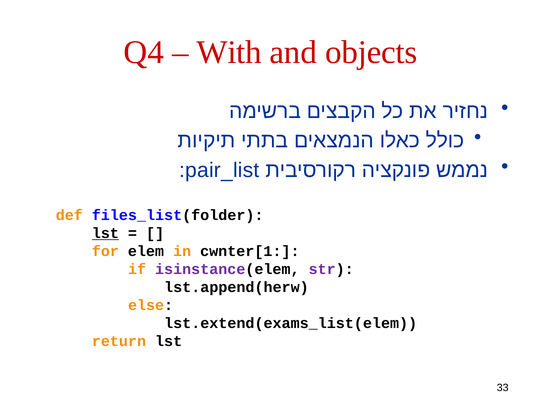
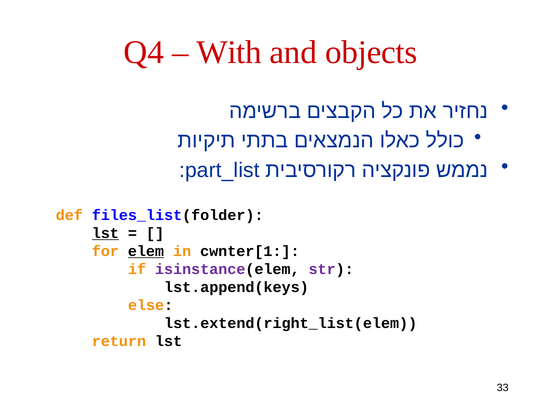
pair_list: pair_list -> part_list
elem underline: none -> present
lst.append(herw: lst.append(herw -> lst.append(keys
lst.extend(exams_list(elem: lst.extend(exams_list(elem -> lst.extend(right_list(elem
